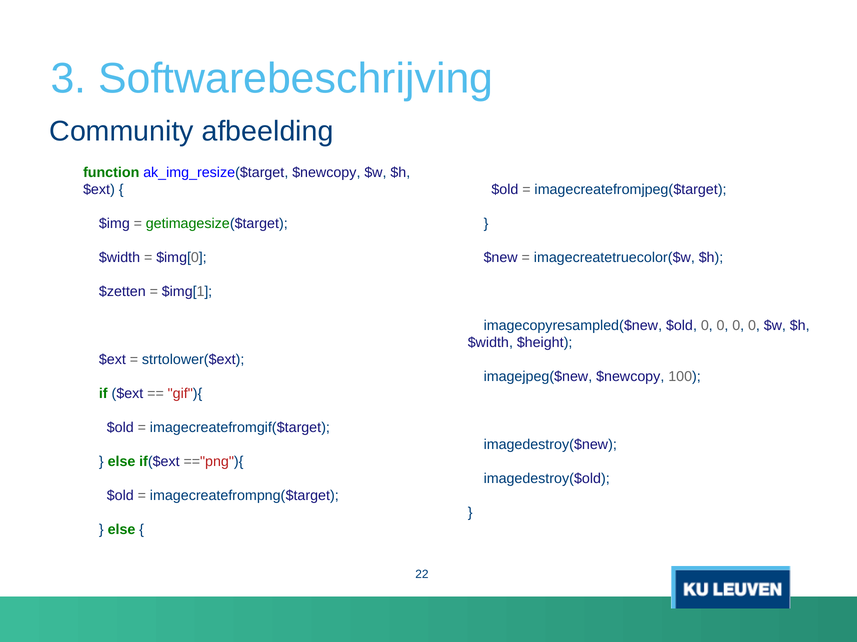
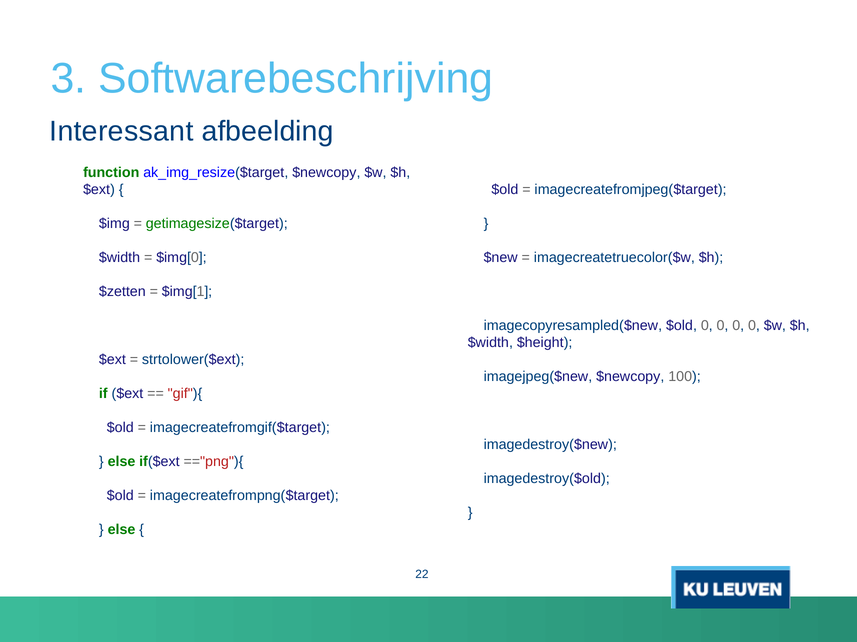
Community: Community -> Interessant
